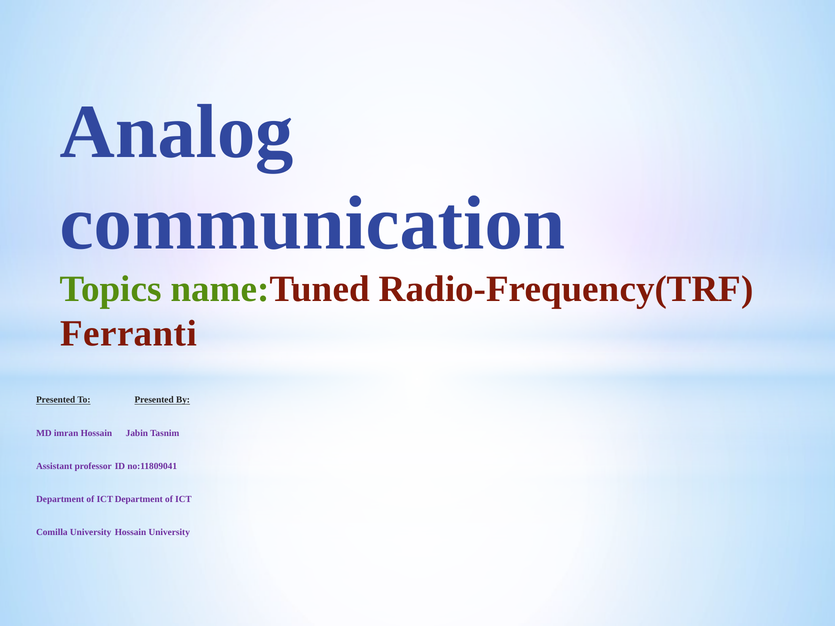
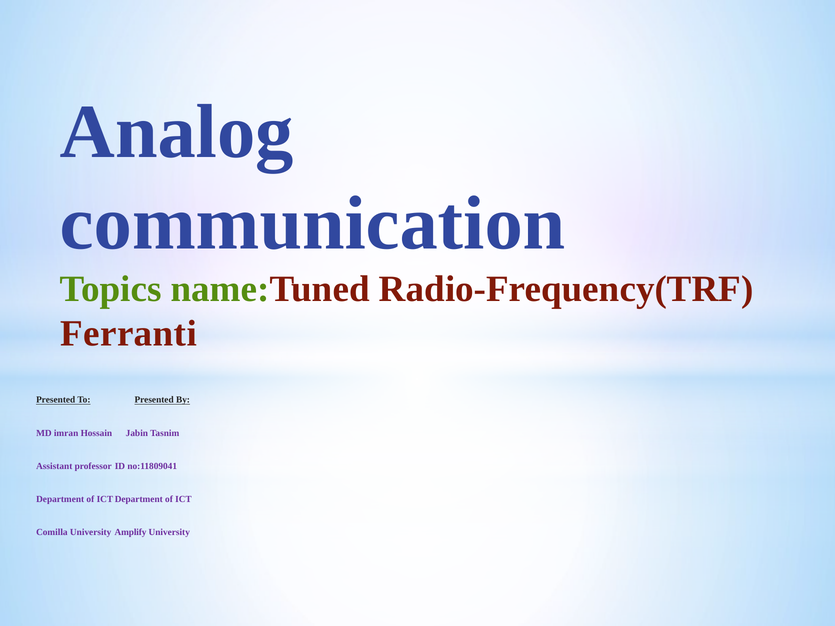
University Hossain: Hossain -> Amplify
